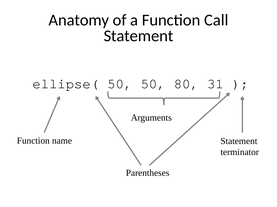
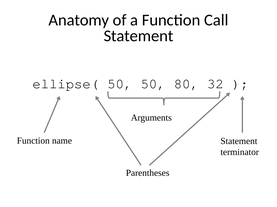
31: 31 -> 32
